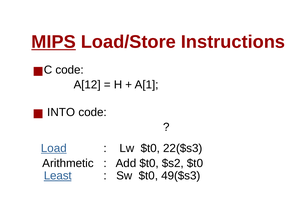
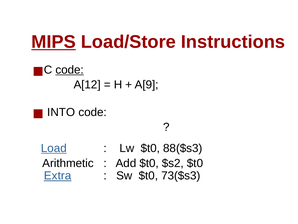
code at (70, 70) underline: none -> present
A[1: A[1 -> A[9
22($s3: 22($s3 -> 88($s3
Least: Least -> Extra
49($s3: 49($s3 -> 73($s3
